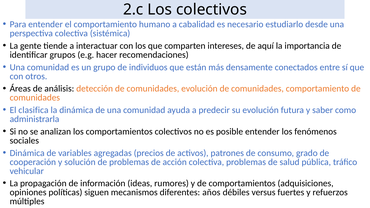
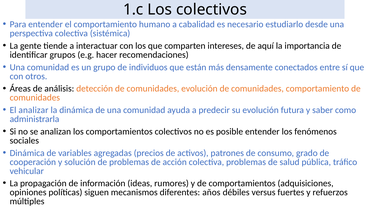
2.c: 2.c -> 1.c
clasifica: clasifica -> analizar
